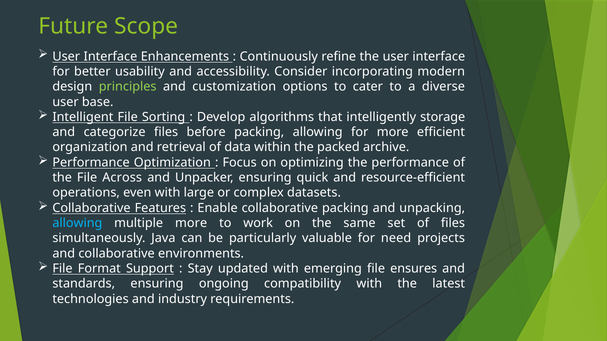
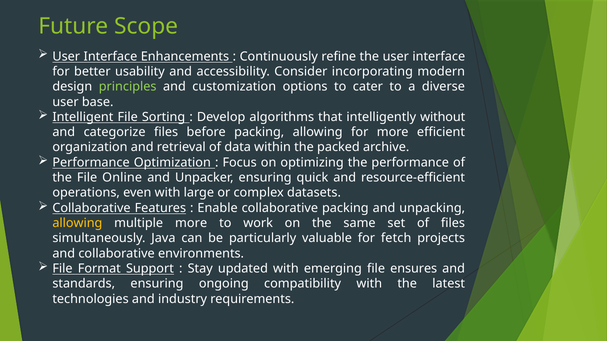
storage: storage -> without
Across: Across -> Online
allowing at (77, 223) colour: light blue -> yellow
need: need -> fetch
